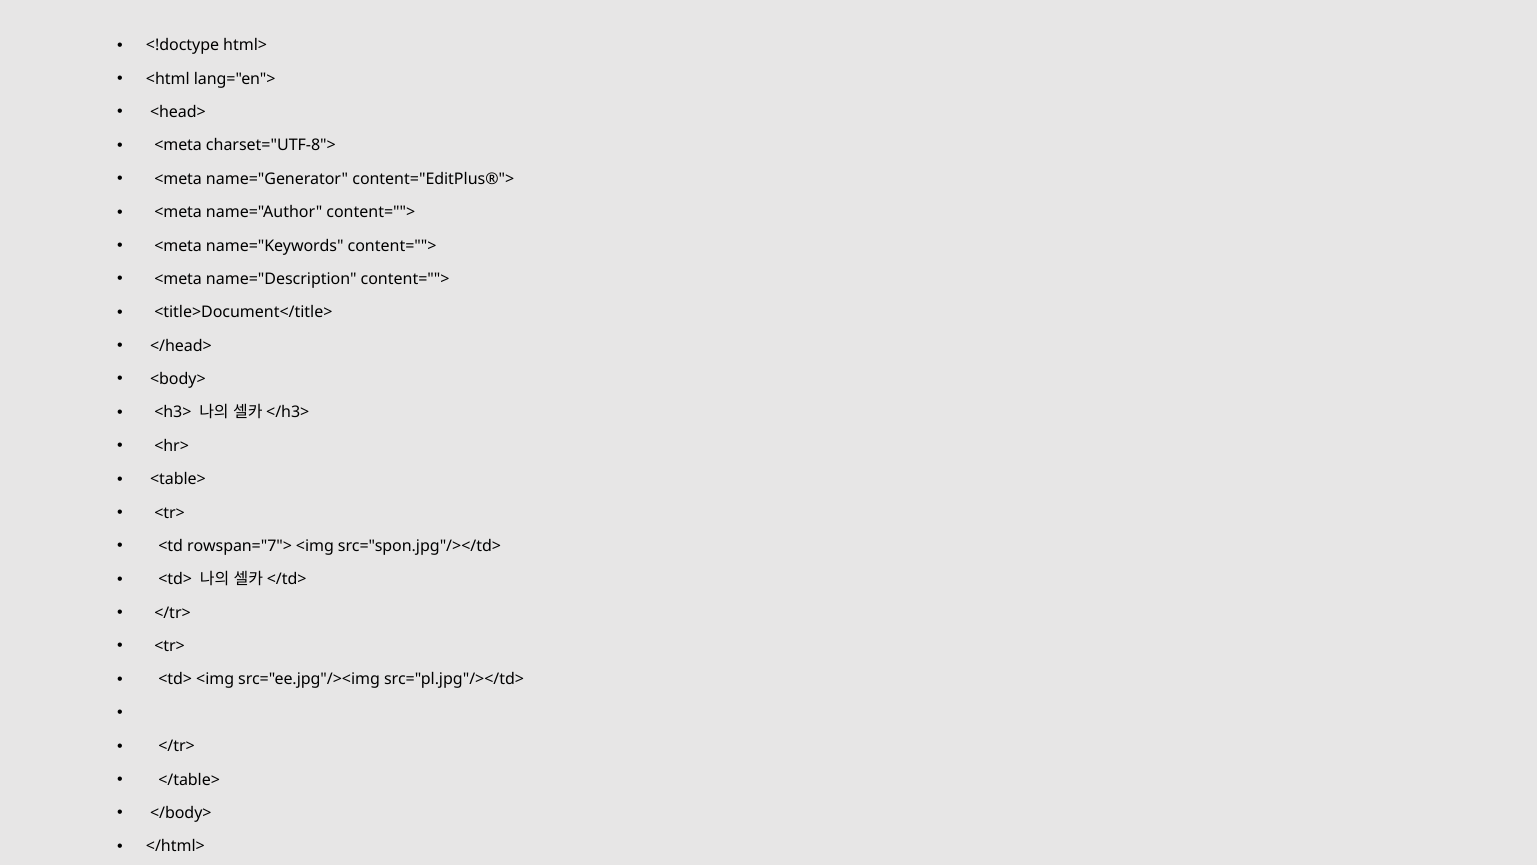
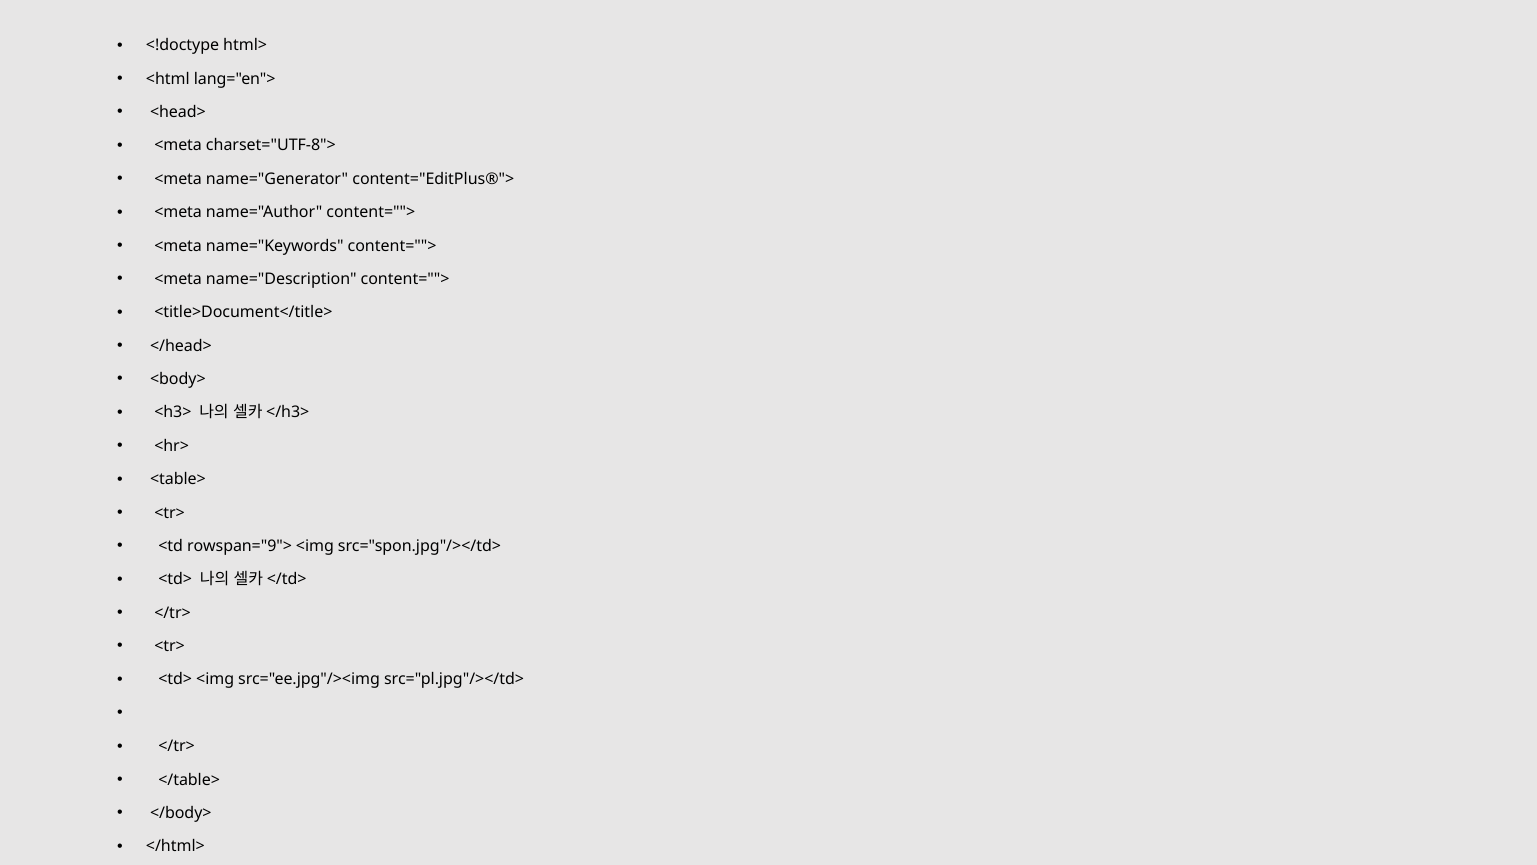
rowspan="7">: rowspan="7"> -> rowspan="9">
